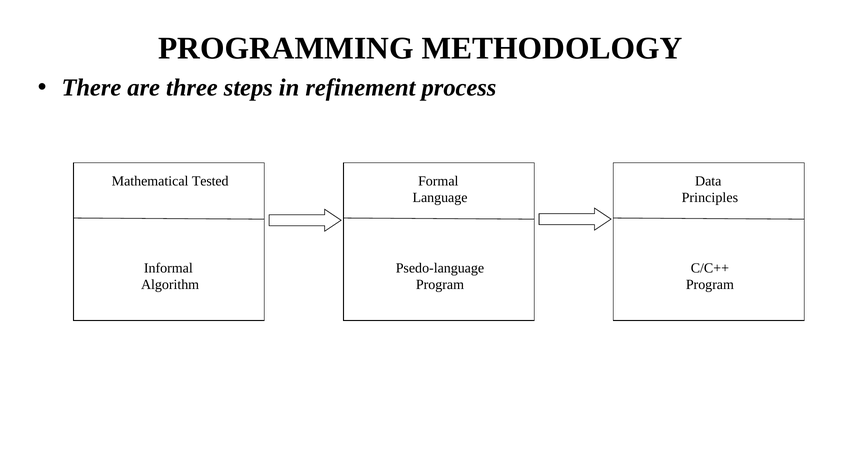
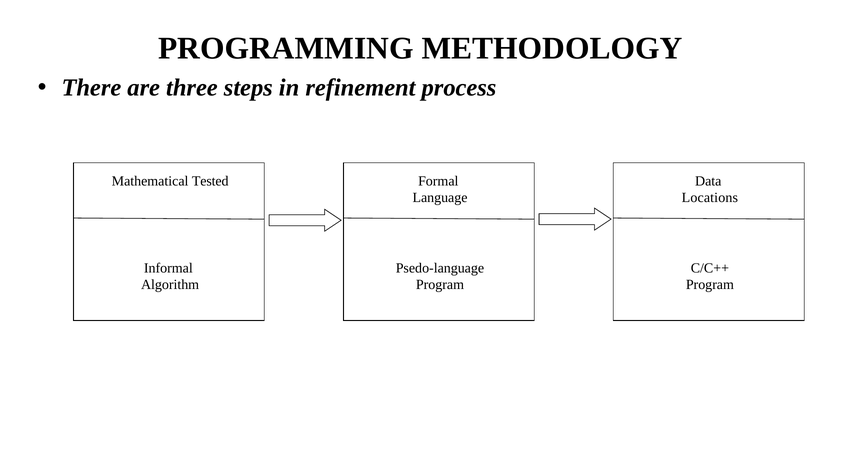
Principles: Principles -> Locations
